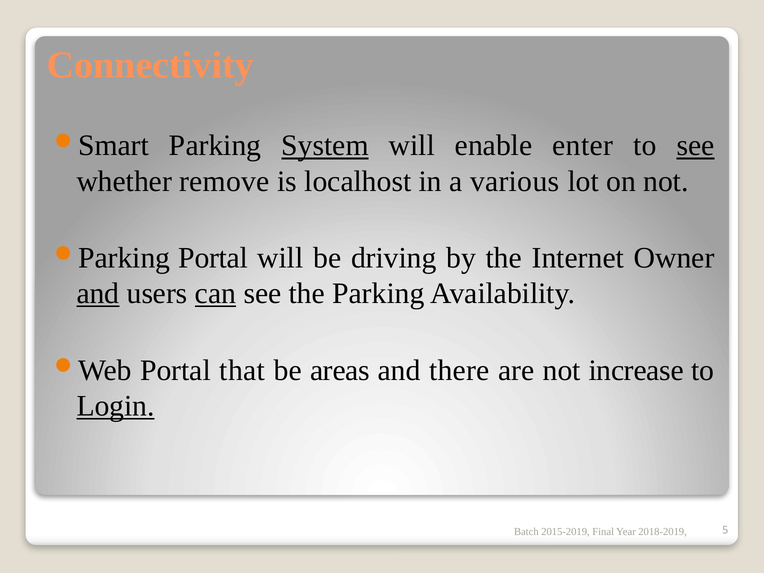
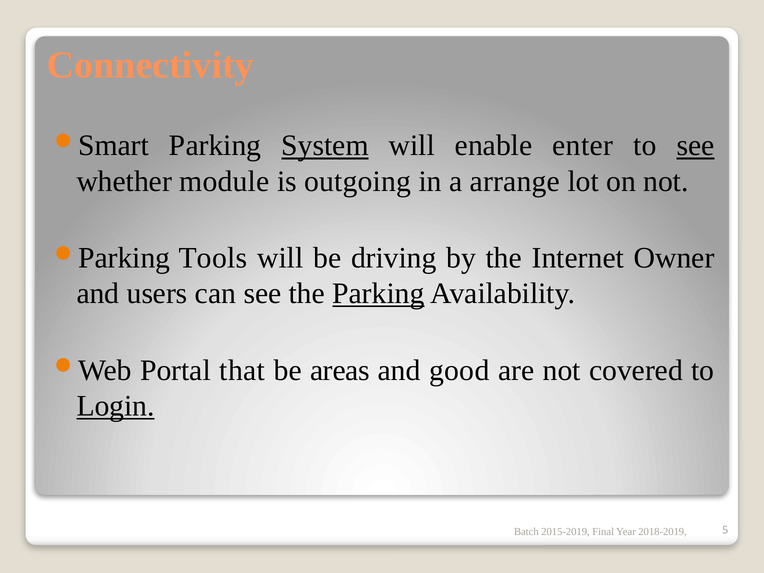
remove: remove -> module
localhost: localhost -> outgoing
various: various -> arrange
Portal at (213, 258): Portal -> Tools
and at (98, 294) underline: present -> none
can underline: present -> none
Parking at (378, 294) underline: none -> present
there: there -> good
increase: increase -> covered
